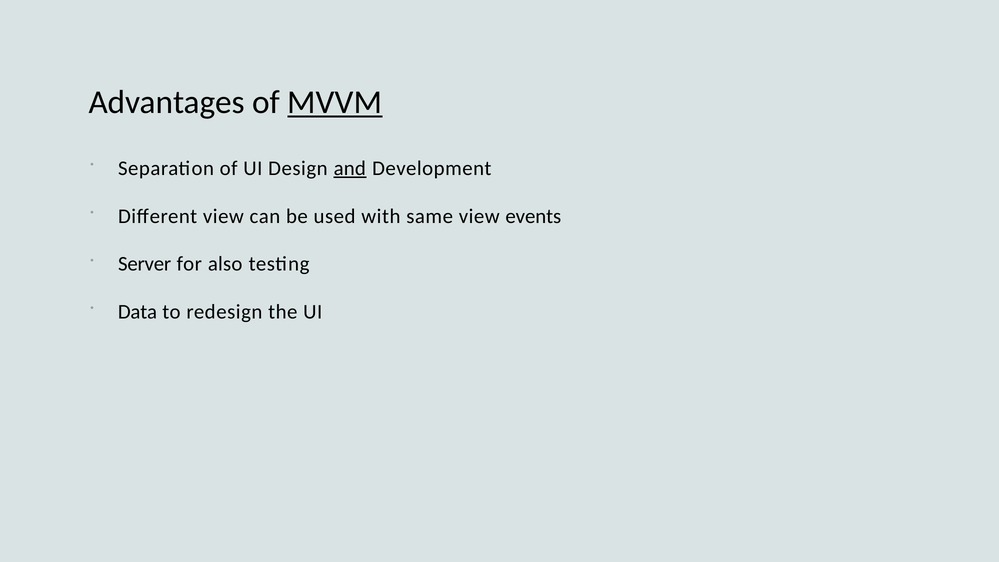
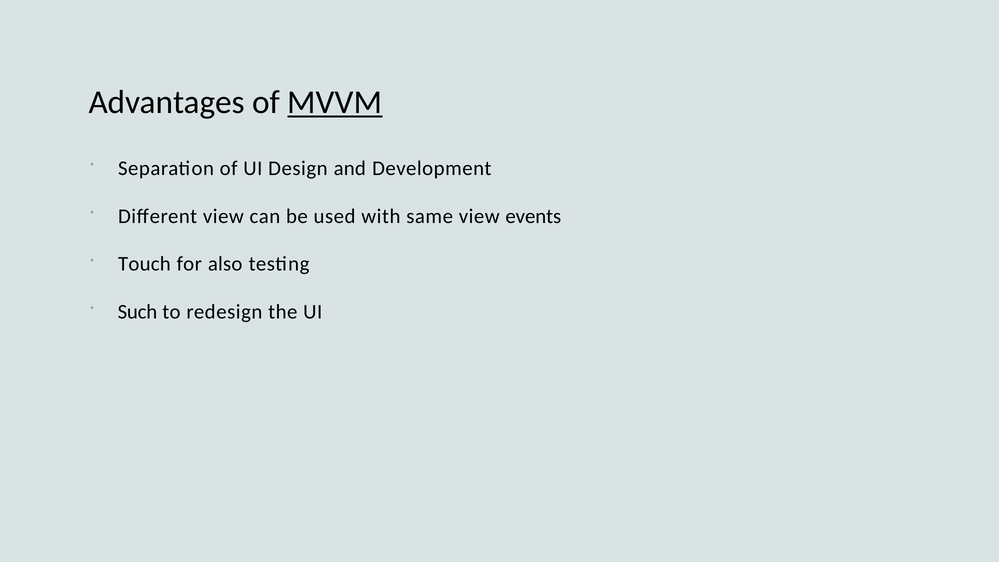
and underline: present -> none
Server: Server -> Touch
Data: Data -> Such
